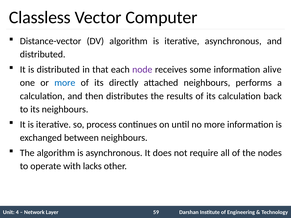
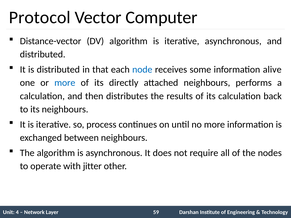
Classless: Classless -> Protocol
node colour: purple -> blue
lacks: lacks -> jitter
